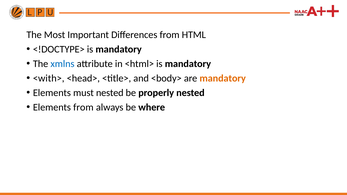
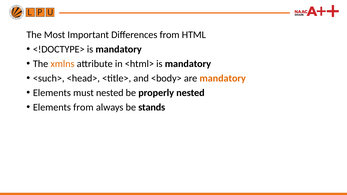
xmlns colour: blue -> orange
<with>: <with> -> <such>
where: where -> stands
